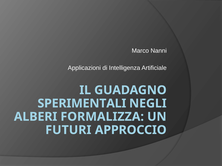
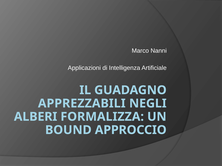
SPERIMENTALI: SPERIMENTALI -> APPREZZABILI
FUTURI: FUTURI -> BOUND
